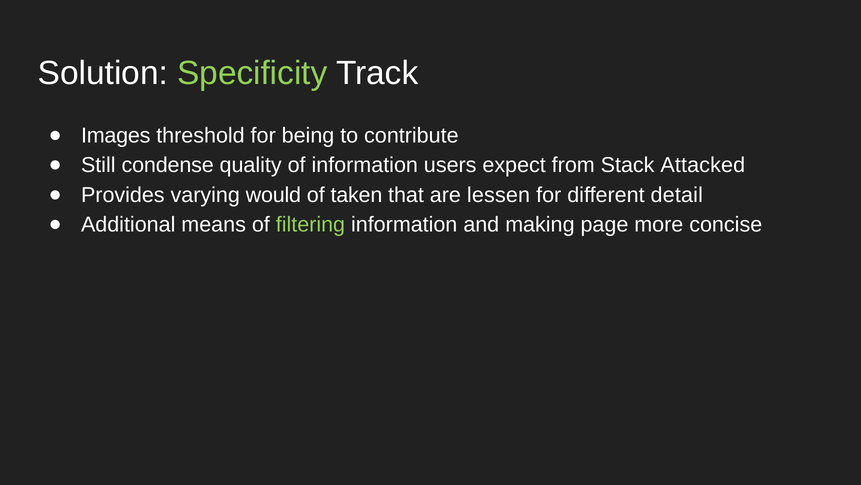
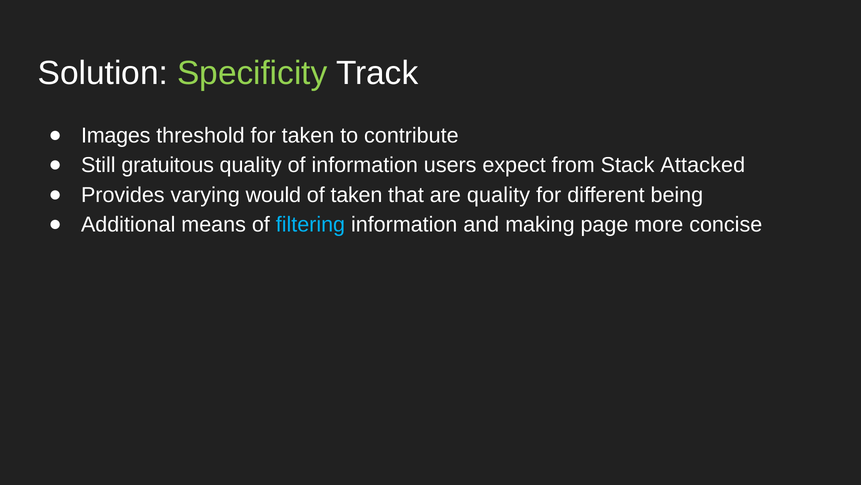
for being: being -> taken
condense: condense -> gratuitous
are lessen: lessen -> quality
detail: detail -> being
filtering colour: light green -> light blue
